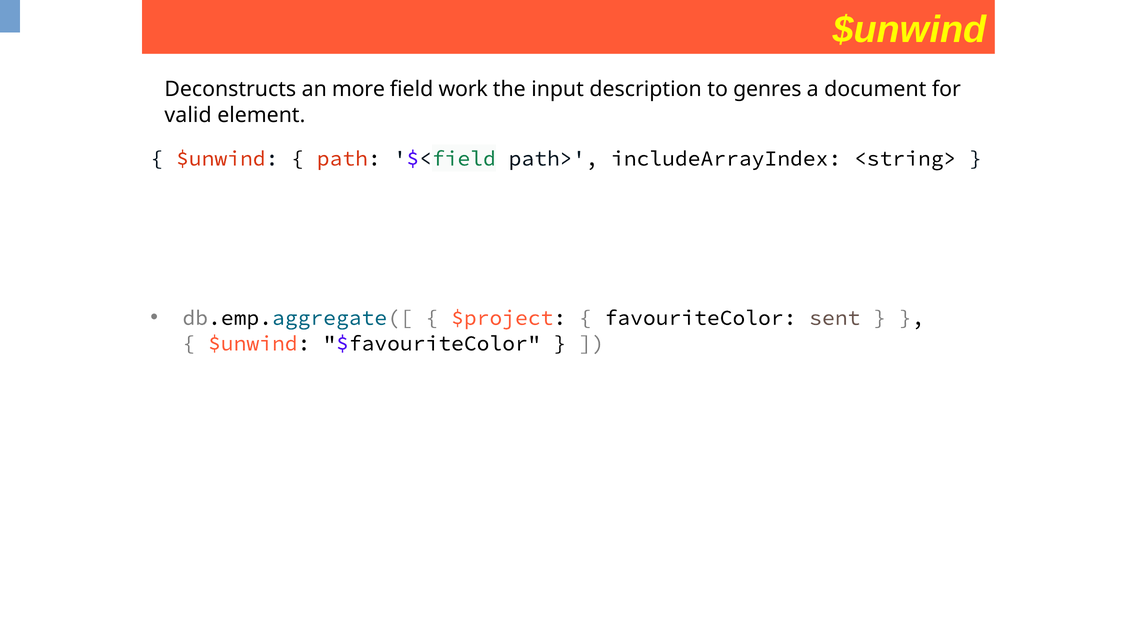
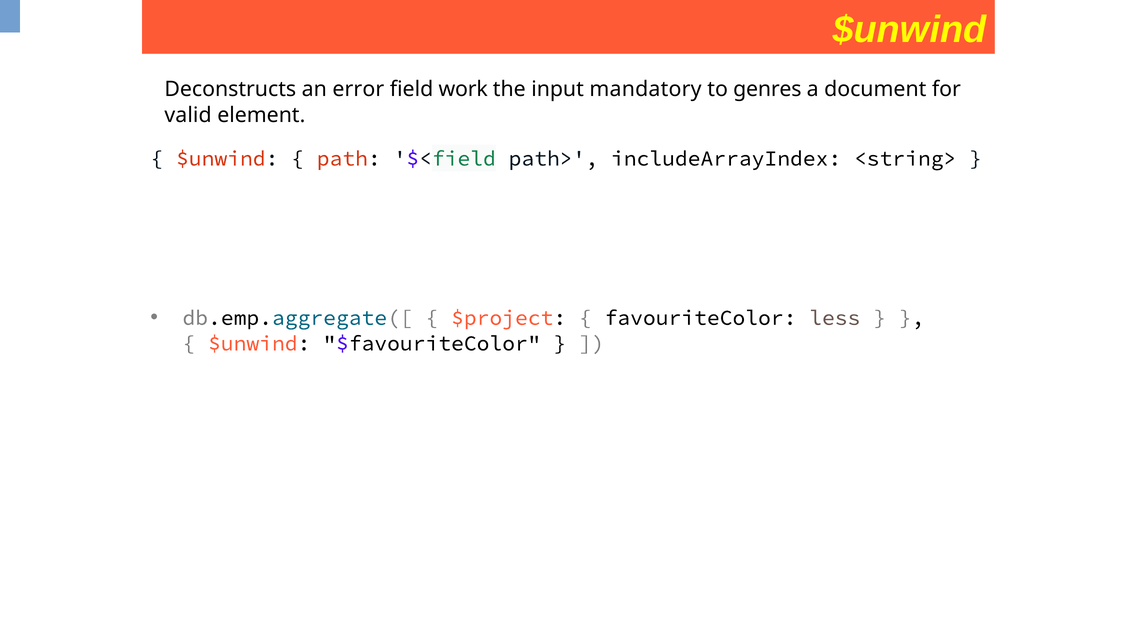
more: more -> error
description: description -> mandatory
sent: sent -> less
